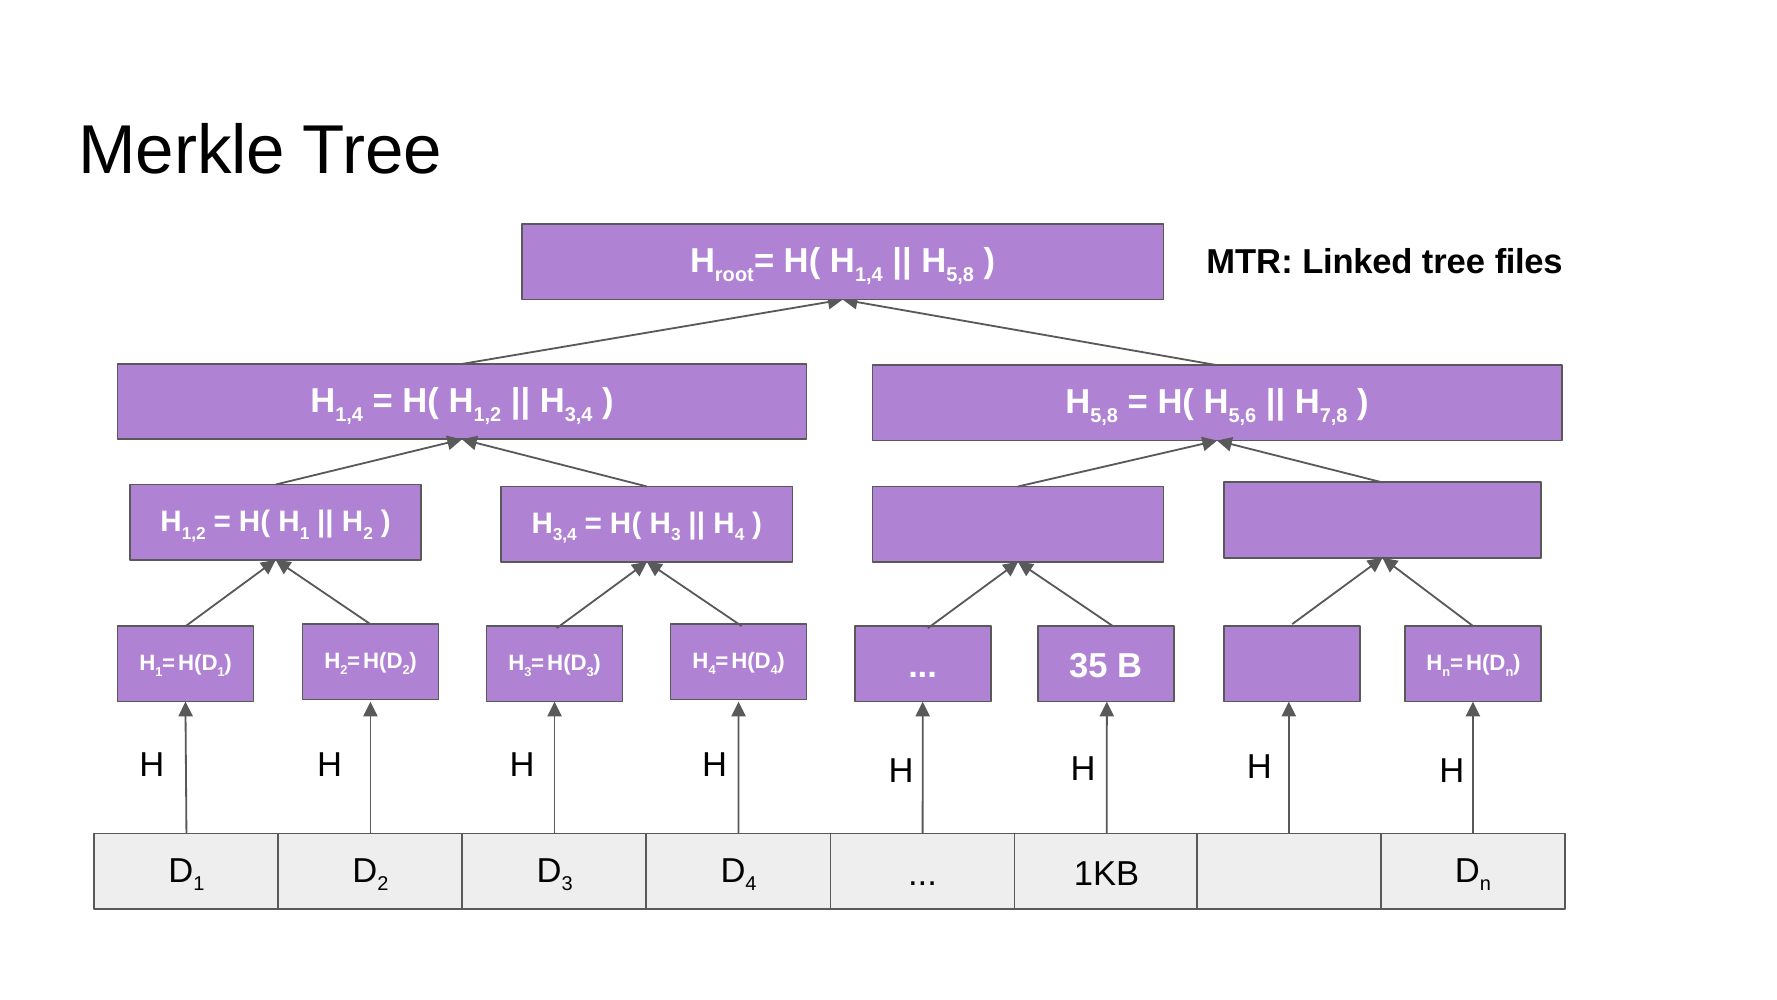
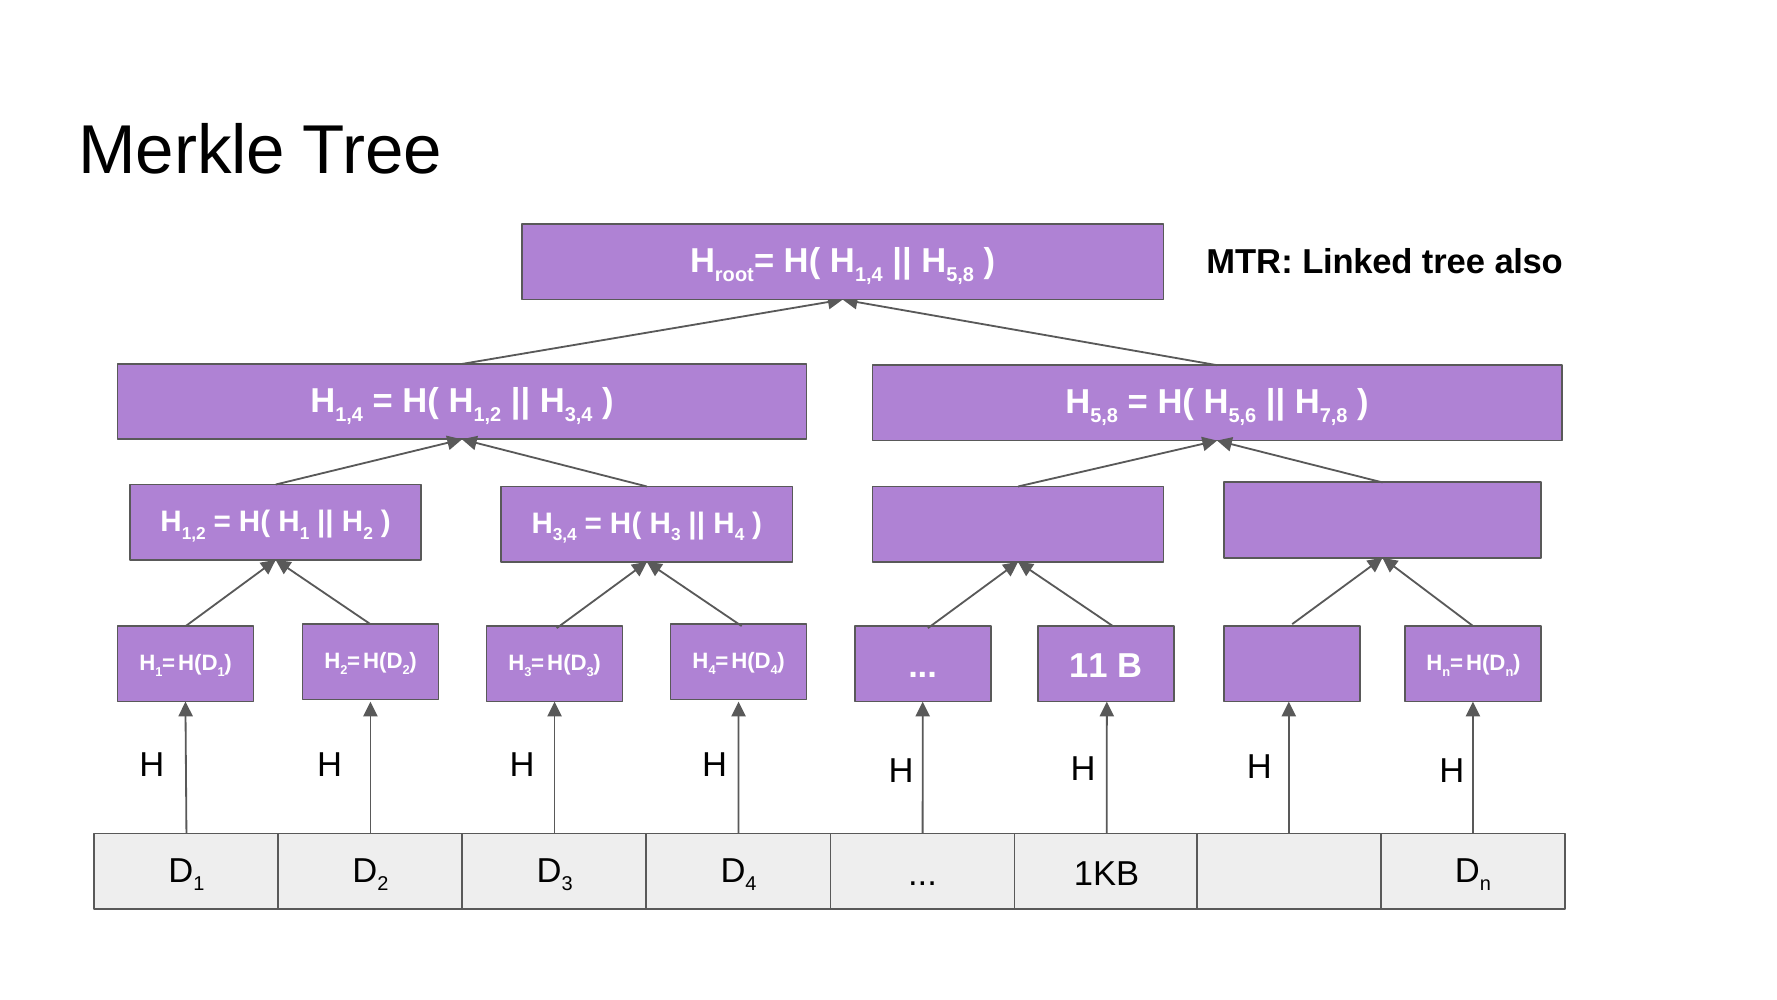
files: files -> also
35: 35 -> 11
